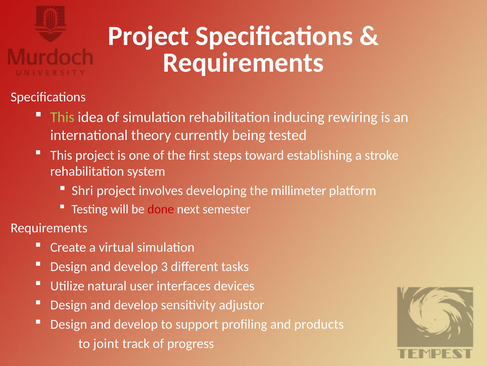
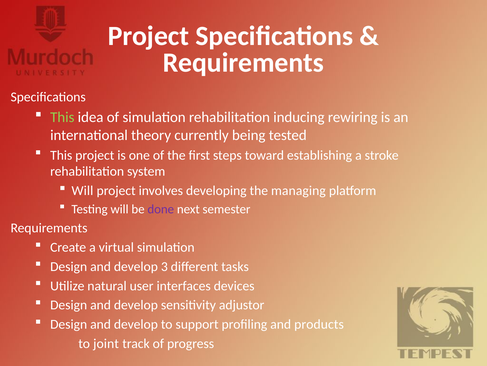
Shri at (82, 190): Shri -> Will
millimeter: millimeter -> managing
done colour: red -> purple
